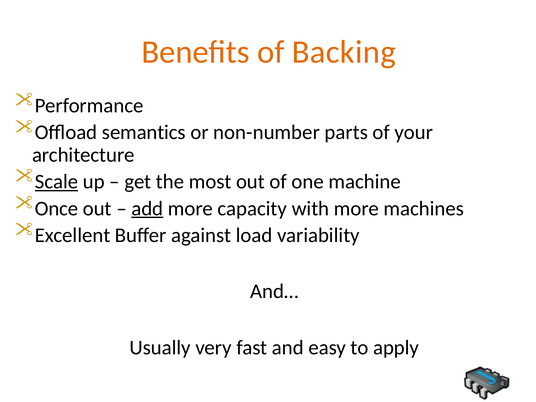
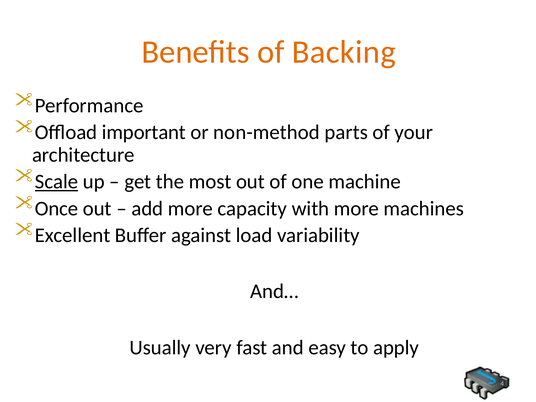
semantics: semantics -> important
non-number: non-number -> non-method
add underline: present -> none
